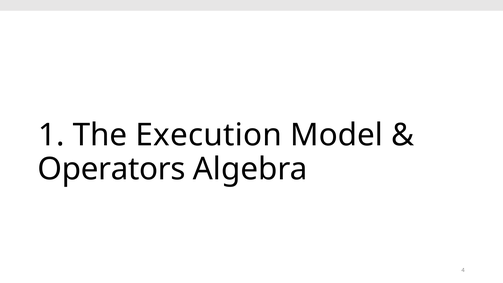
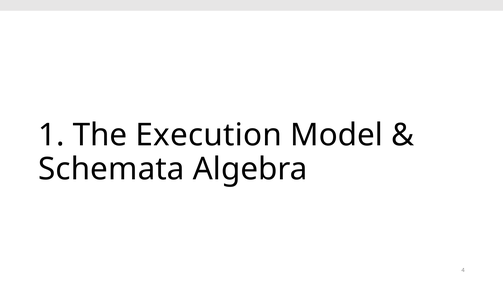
Operators: Operators -> Schemata
